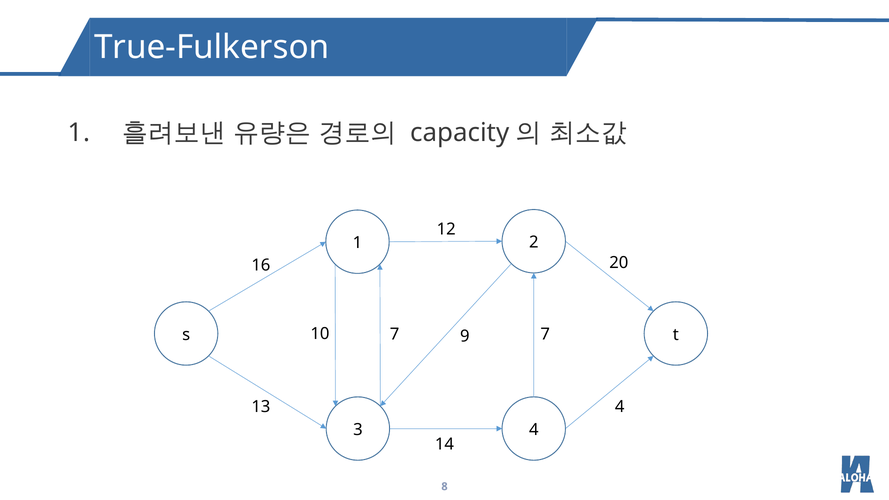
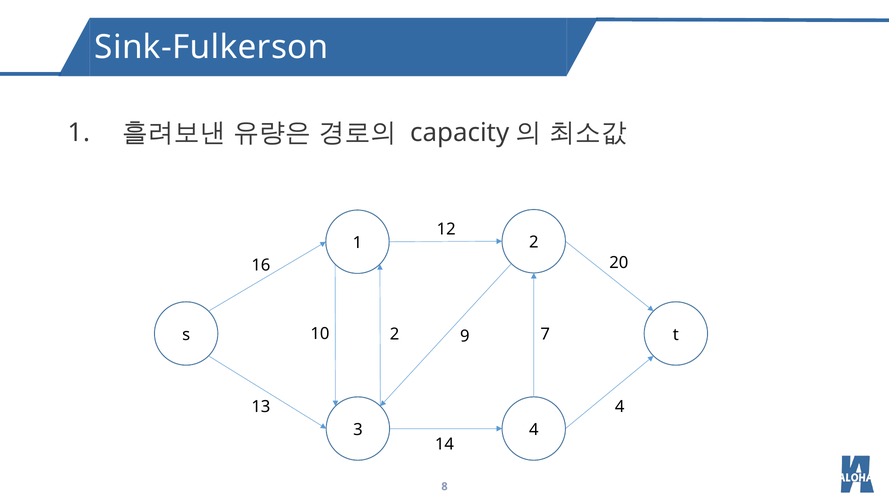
True-Fulkerson: True-Fulkerson -> Sink-Fulkerson
10 7: 7 -> 2
